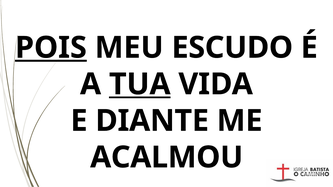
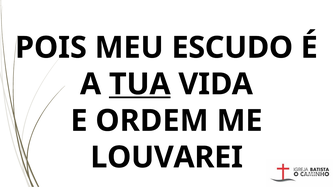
POIS underline: present -> none
DIANTE: DIANTE -> ORDEM
ACALMOU: ACALMOU -> LOUVAREI
